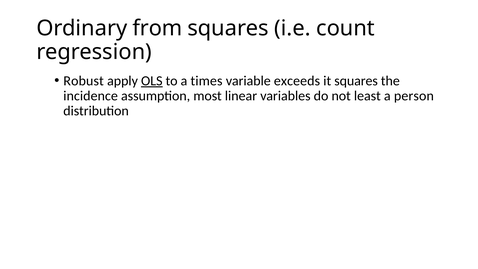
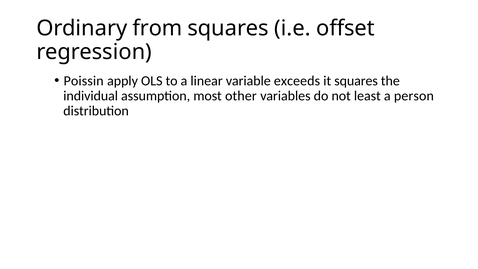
count: count -> offset
Robust: Robust -> Poissin
OLS underline: present -> none
times: times -> linear
incidence: incidence -> individual
linear: linear -> other
